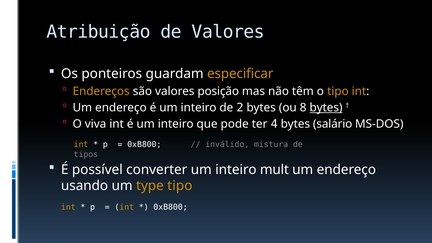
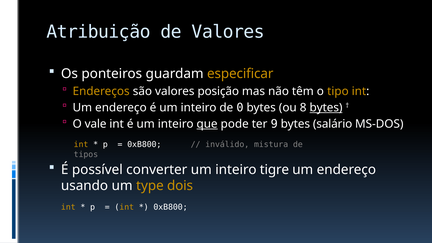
2: 2 -> 0
viva: viva -> vale
que underline: none -> present
4: 4 -> 9
mult: mult -> tigre
type tipo: tipo -> dois
